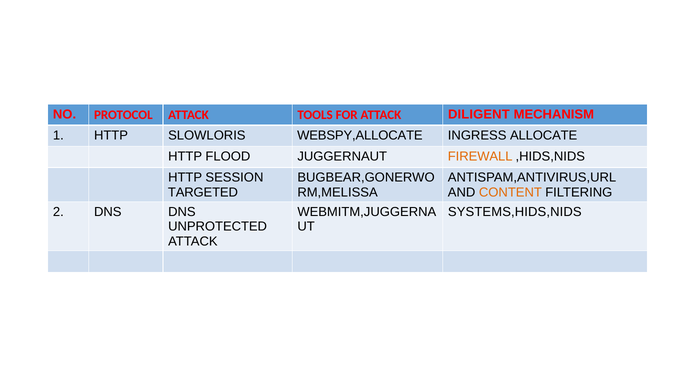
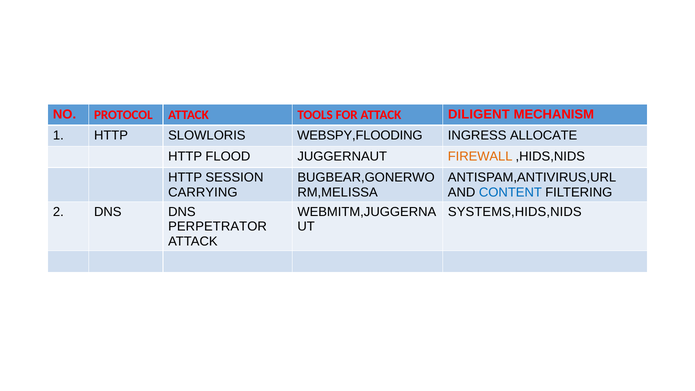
WEBSPY,ALLOCATE: WEBSPY,ALLOCATE -> WEBSPY,FLOODING
TARGETED: TARGETED -> CARRYING
CONTENT colour: orange -> blue
UNPROTECTED: UNPROTECTED -> PERPETRATOR
